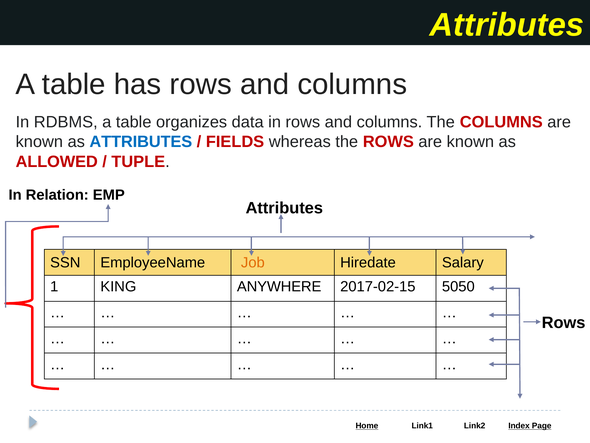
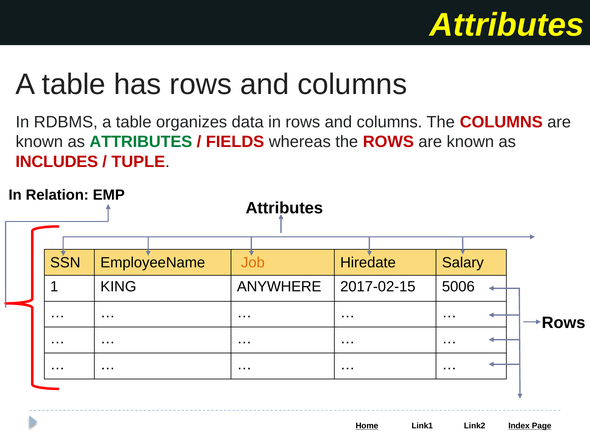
ATTRIBUTES at (141, 142) colour: blue -> green
ALLOWED: ALLOWED -> INCLUDES
5050: 5050 -> 5006
